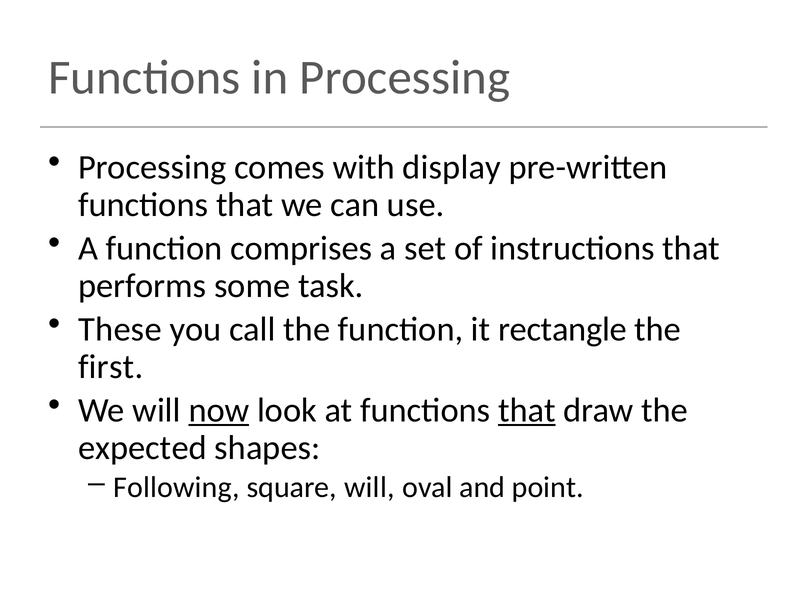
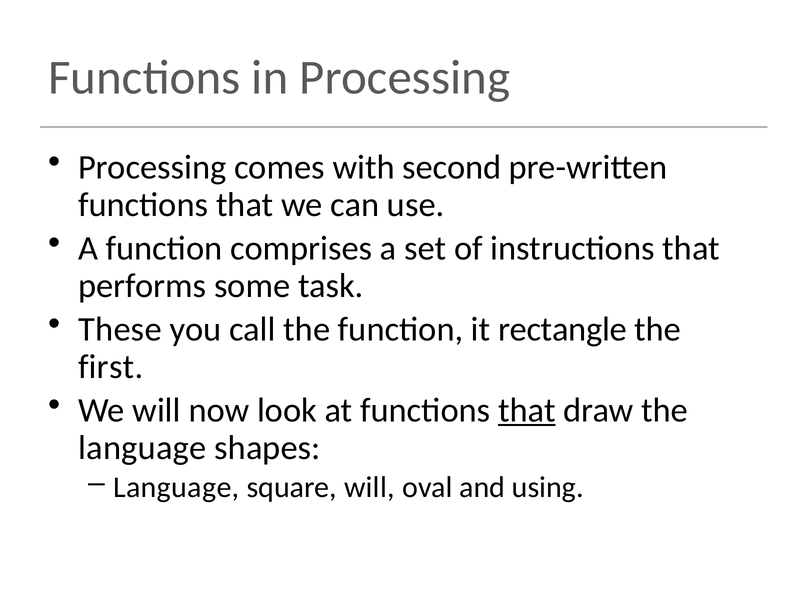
display: display -> second
now underline: present -> none
expected at (142, 447): expected -> language
Following at (176, 487): Following -> Language
point: point -> using
